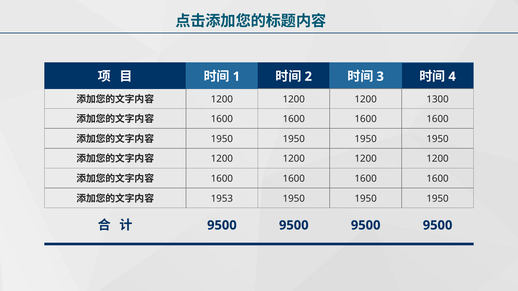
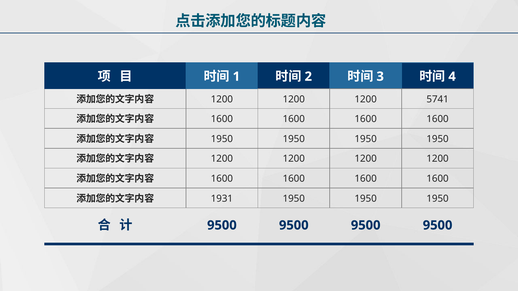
1300: 1300 -> 5741
1953: 1953 -> 1931
